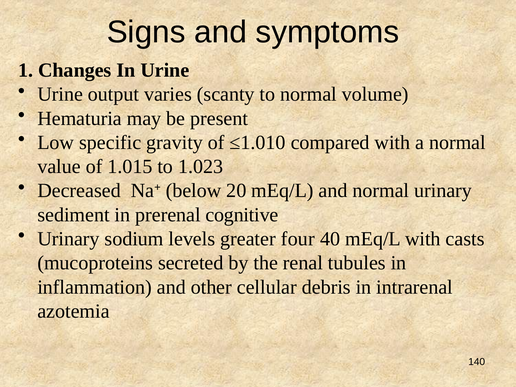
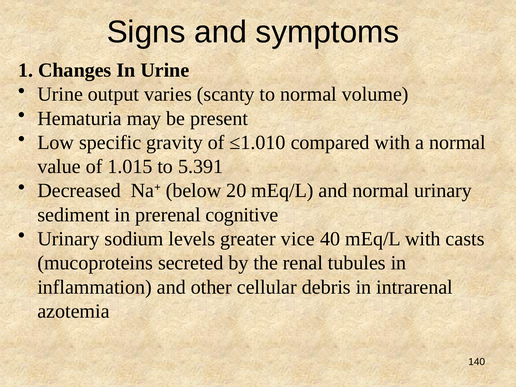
1.023: 1.023 -> 5.391
four: four -> vice
